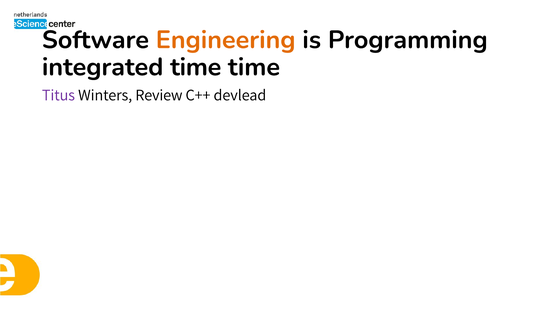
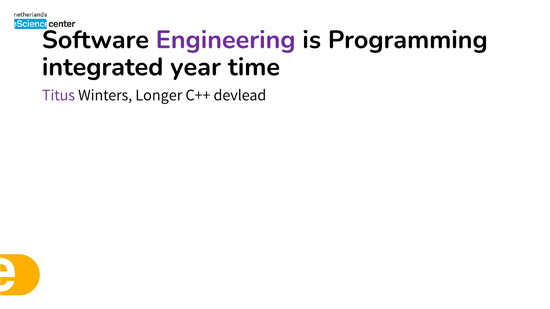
Engineering colour: orange -> purple
integrated time: time -> year
Review: Review -> Longer
